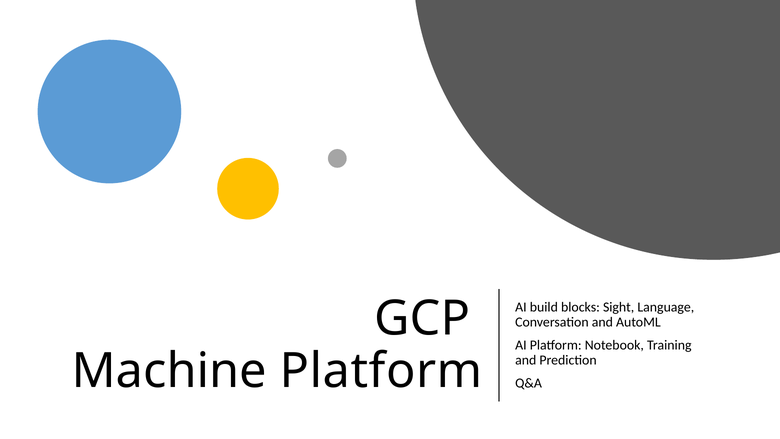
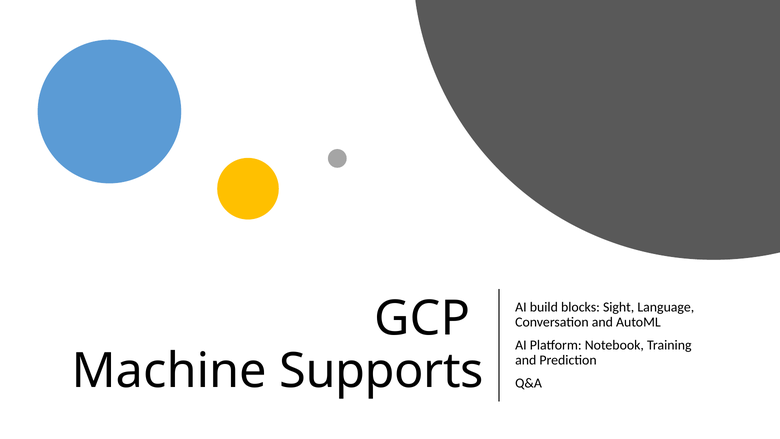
Machine Platform: Platform -> Supports
